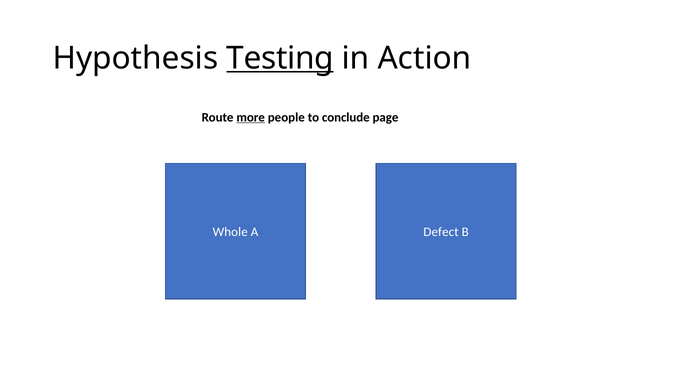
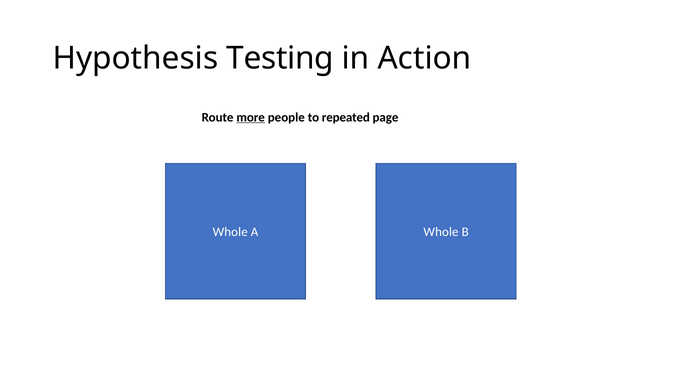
Testing underline: present -> none
conclude: conclude -> repeated
A Defect: Defect -> Whole
